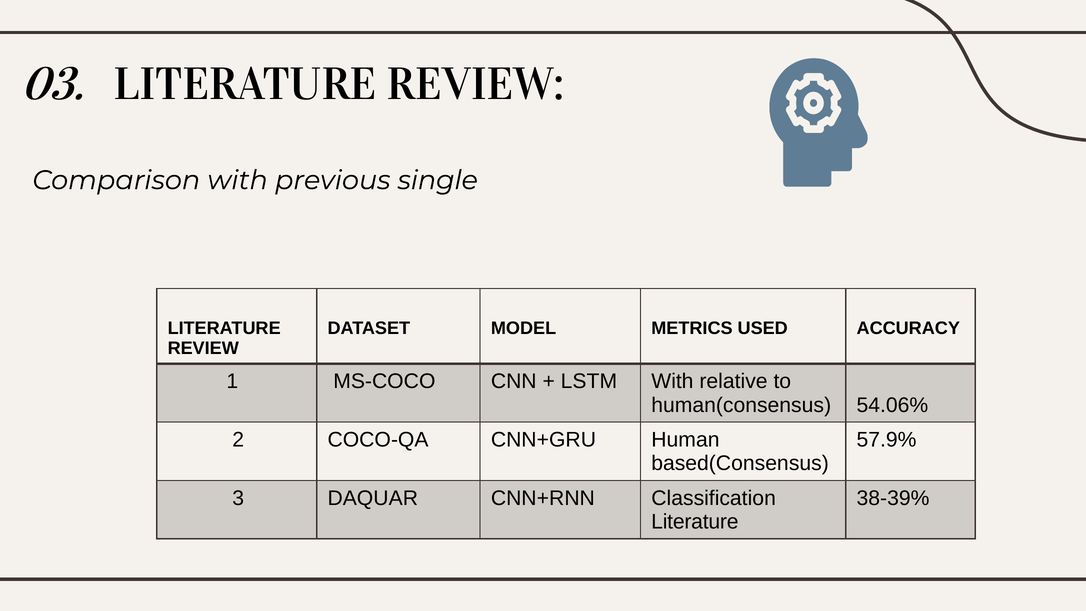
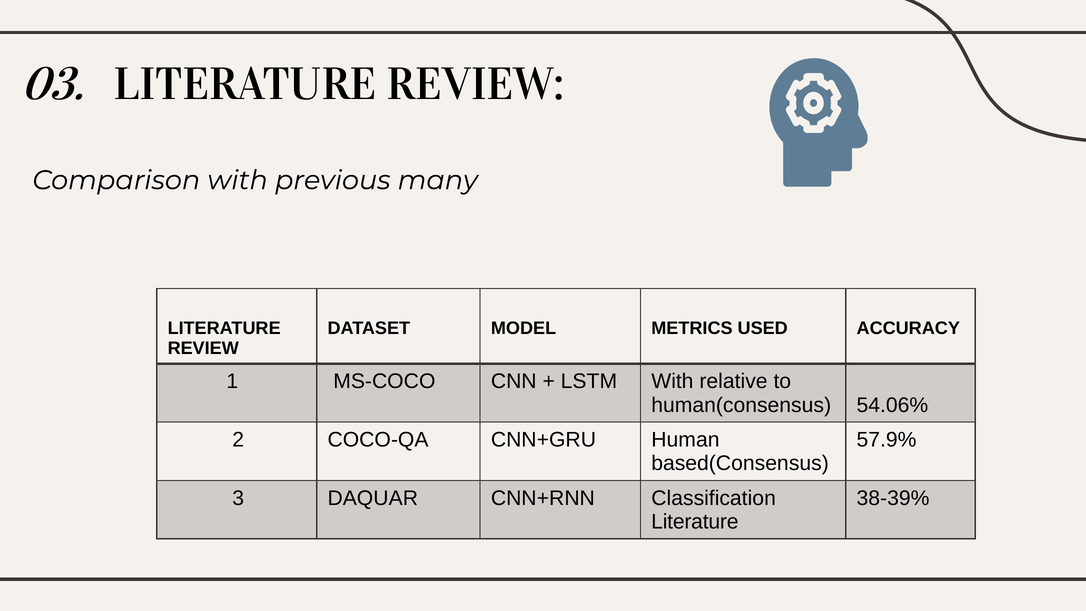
single: single -> many
